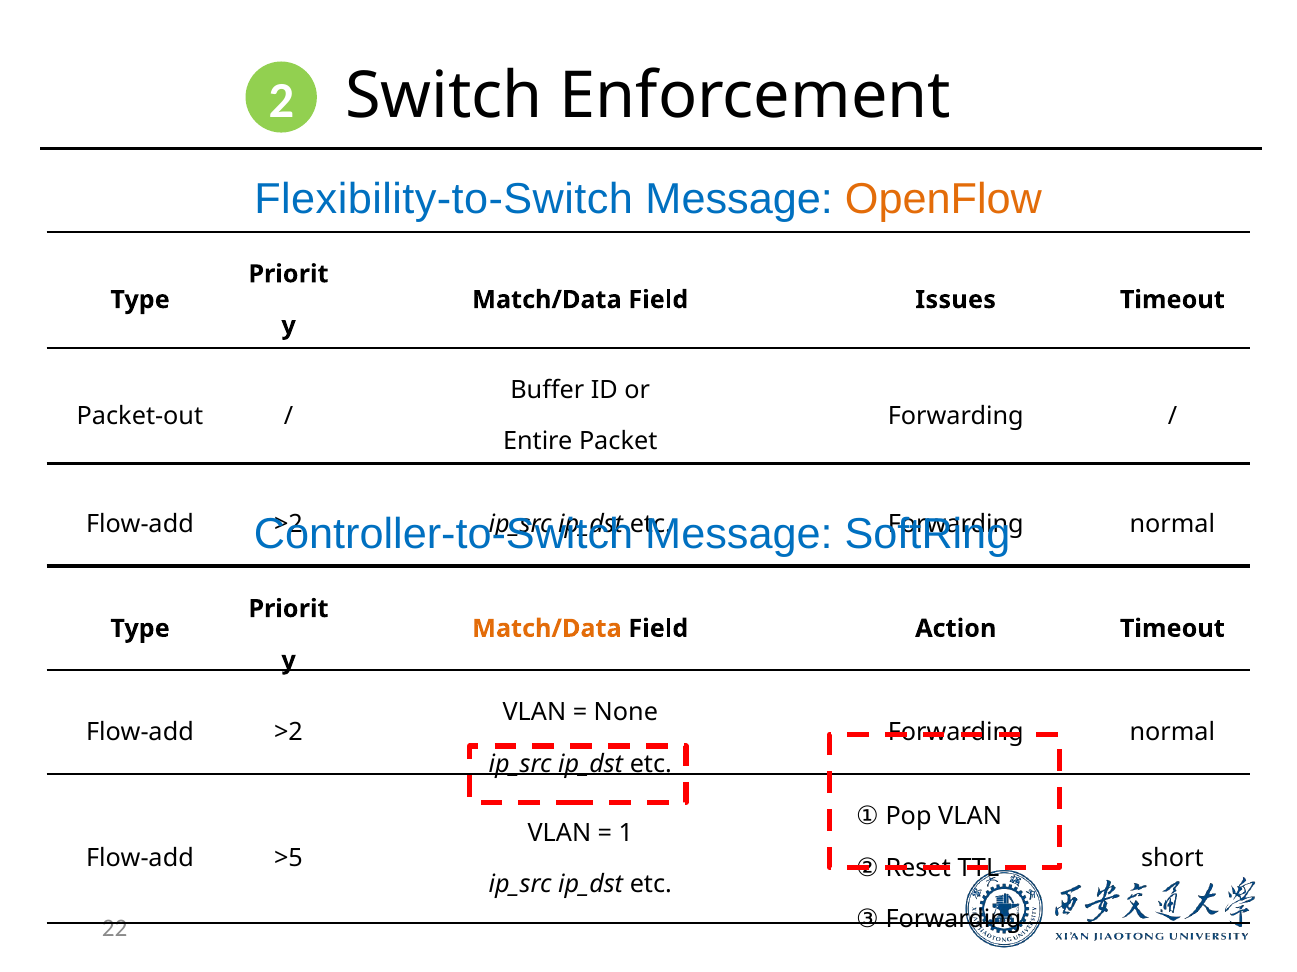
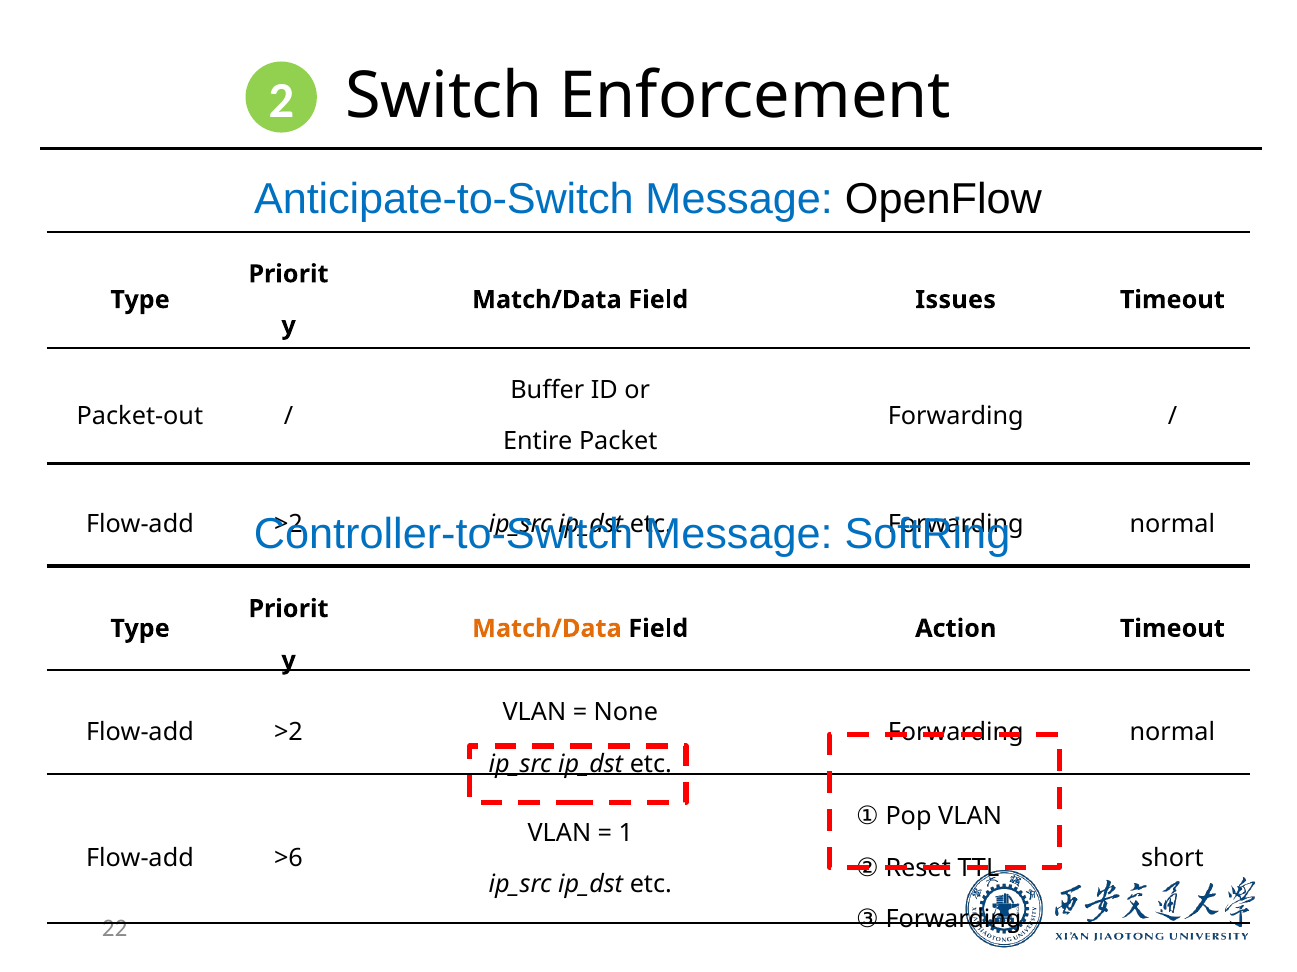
Flexibility-to-Switch: Flexibility-to-Switch -> Anticipate-to-Switch
OpenFlow colour: orange -> black
>5: >5 -> >6
